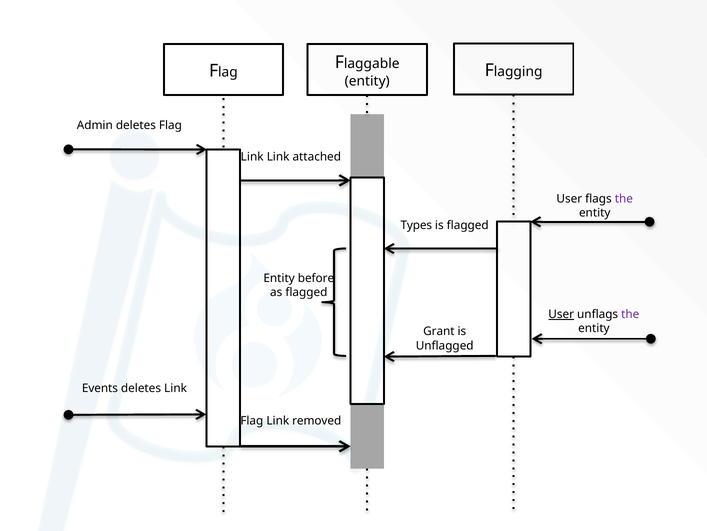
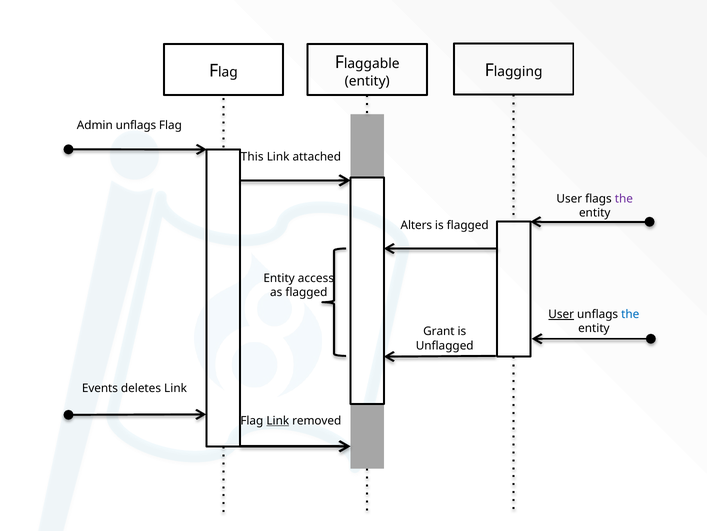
Admin deletes: deletes -> unflags
Link at (252, 157): Link -> This
Types: Types -> Alters
before: before -> access
the at (630, 314) colour: purple -> blue
Link at (278, 420) underline: none -> present
